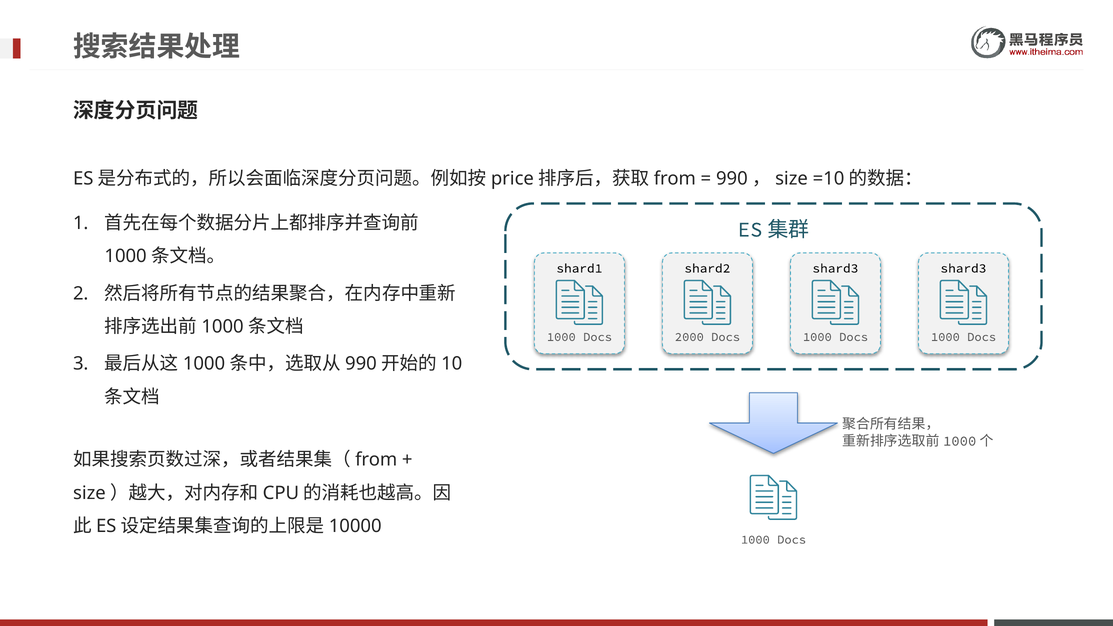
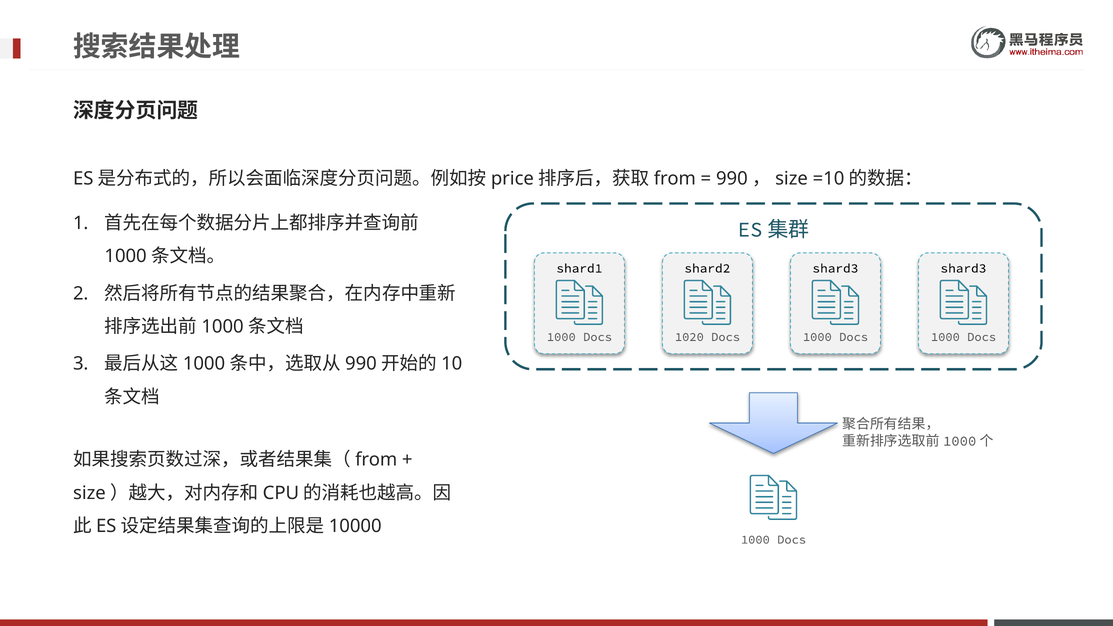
2000: 2000 -> 1020
